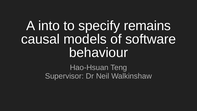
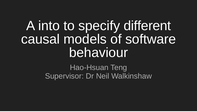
remains: remains -> different
